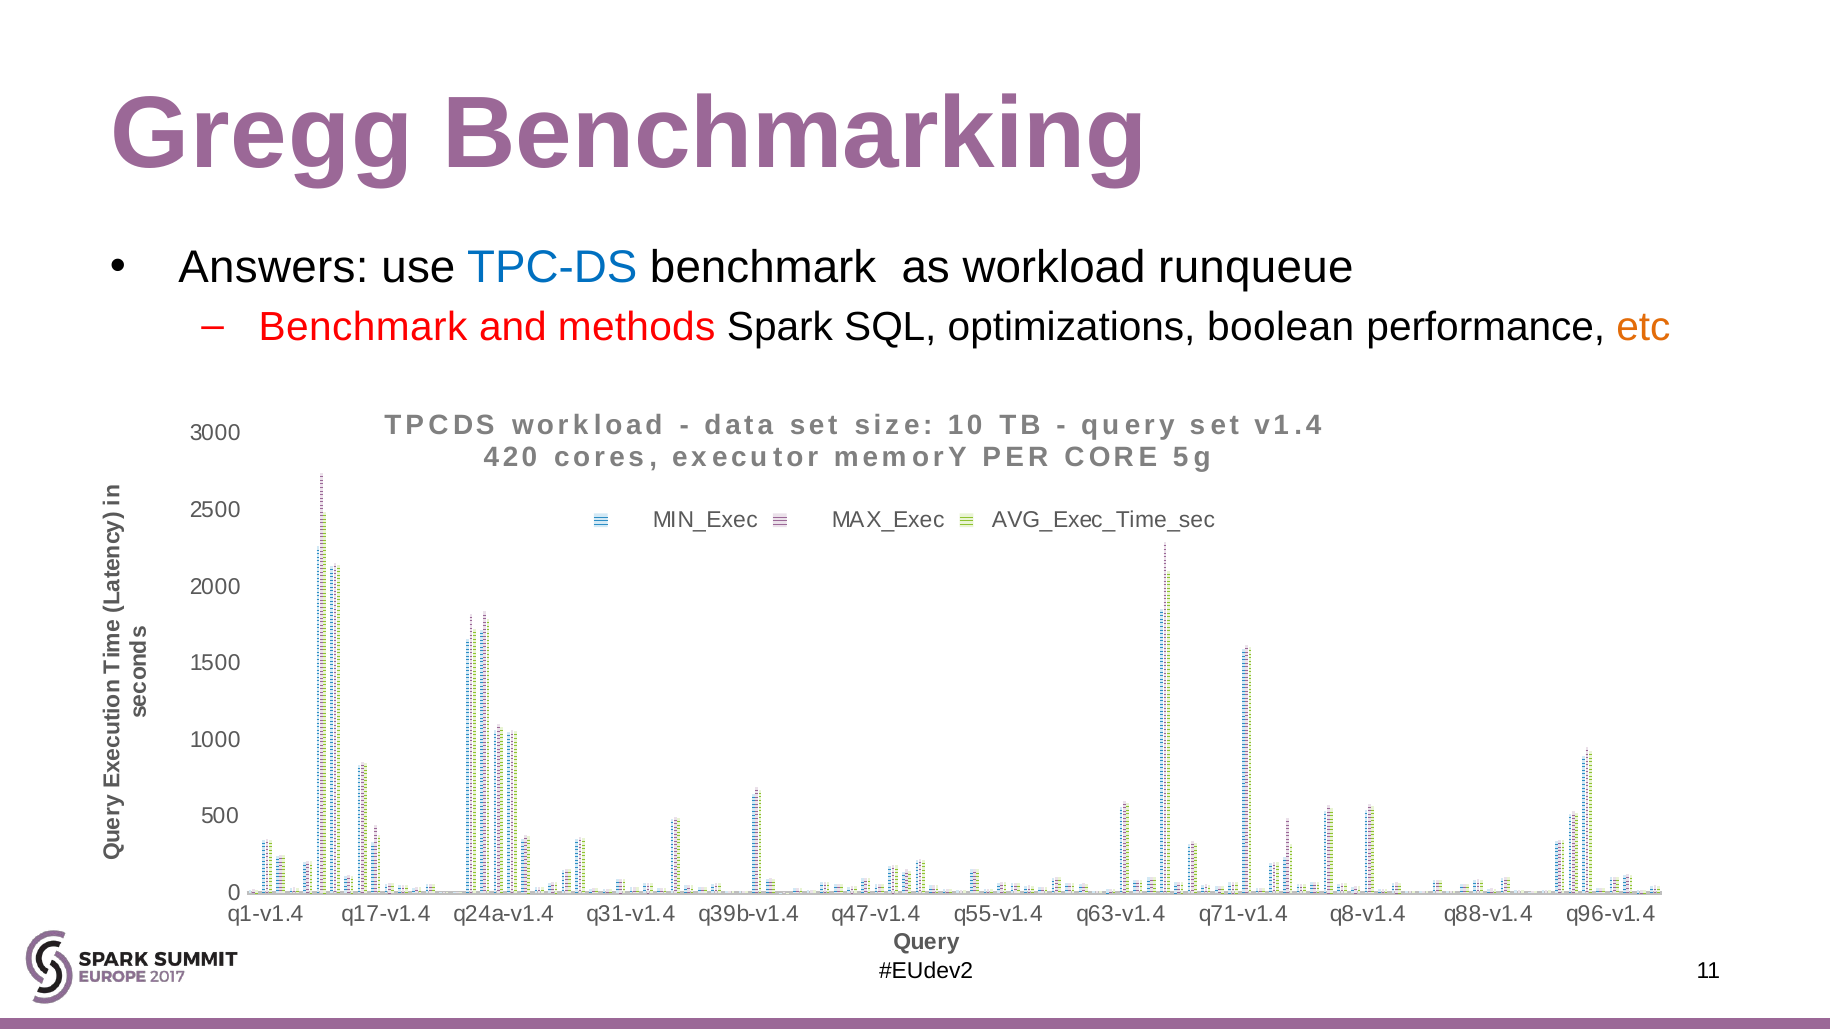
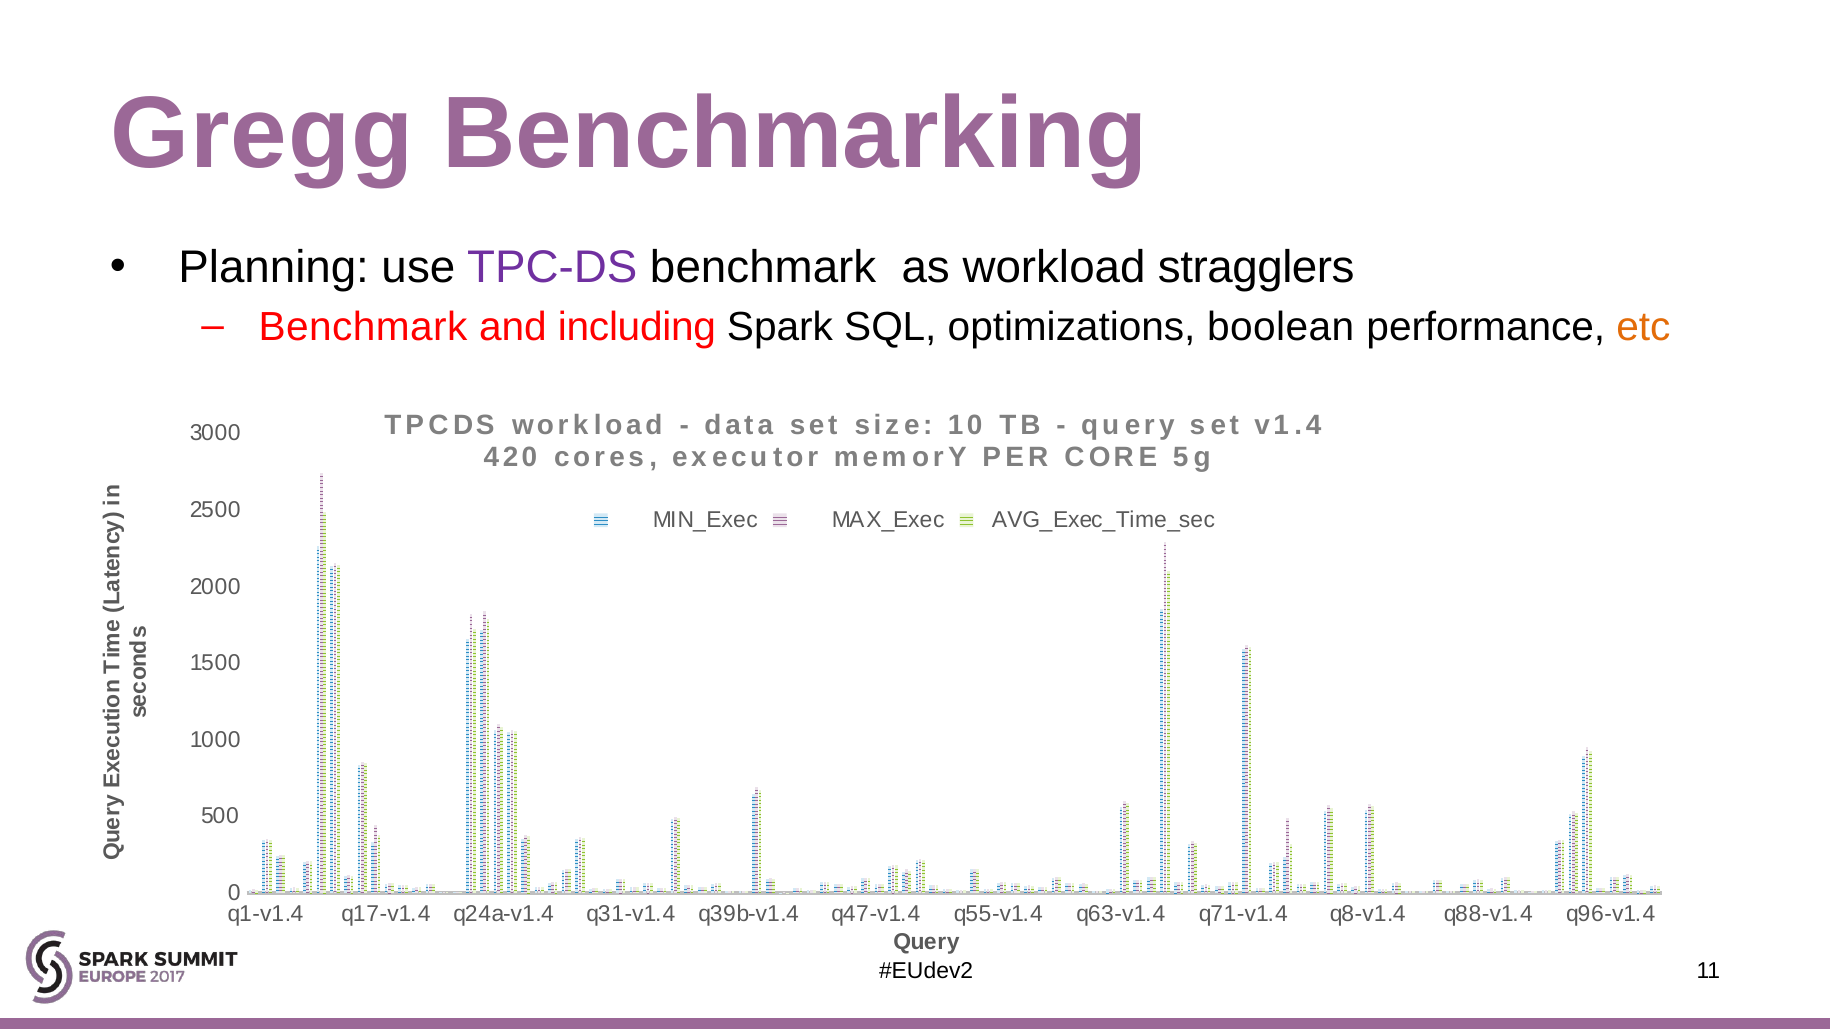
Answers: Answers -> Planning
TPC-DS colour: blue -> purple
runqueue: runqueue -> stragglers
methods: methods -> including
